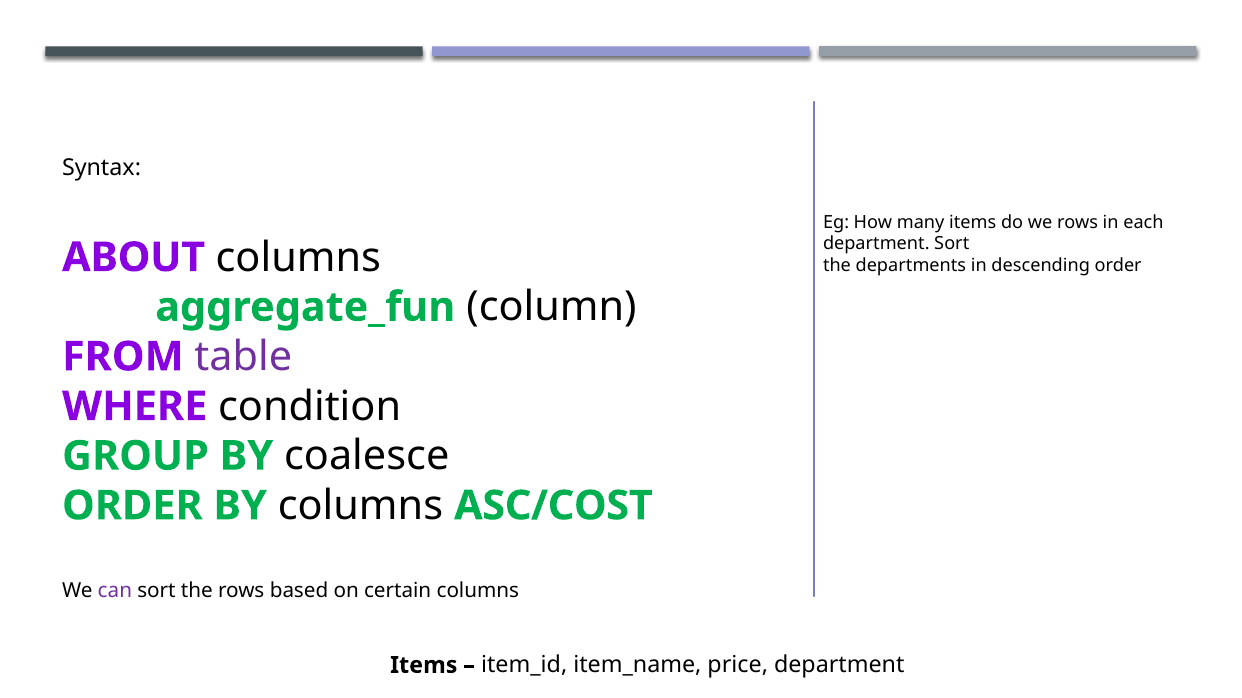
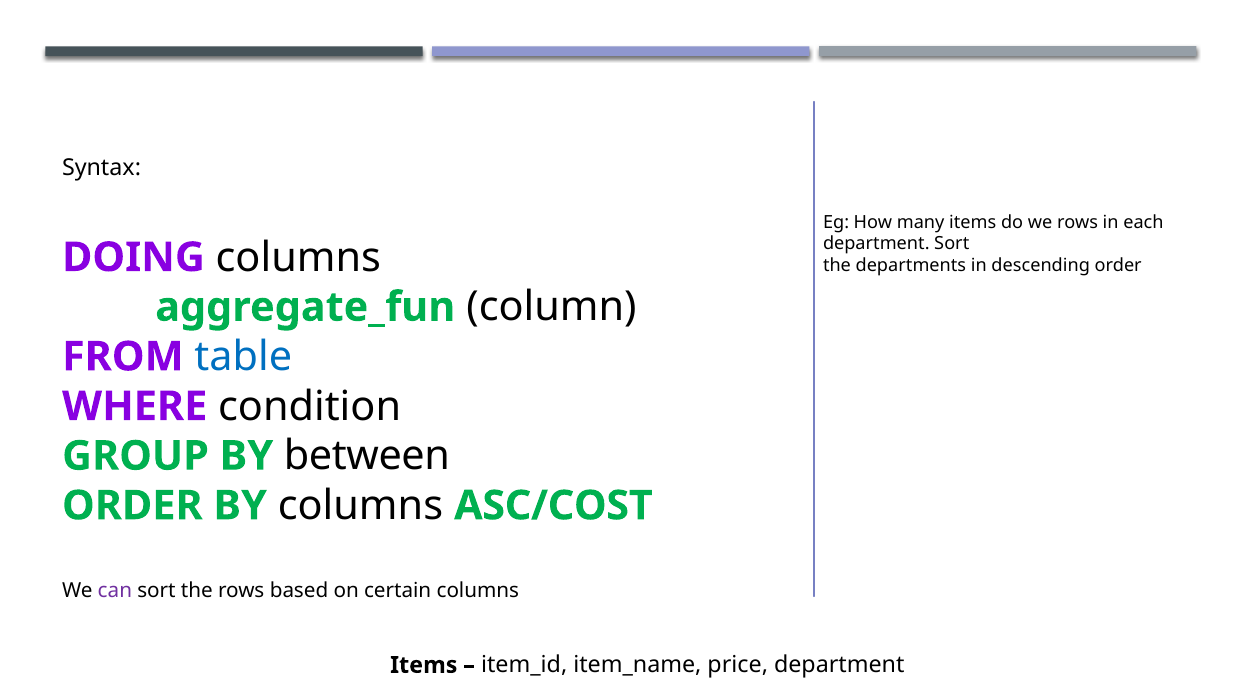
ABOUT: ABOUT -> DOING
table colour: purple -> blue
coalesce: coalesce -> between
